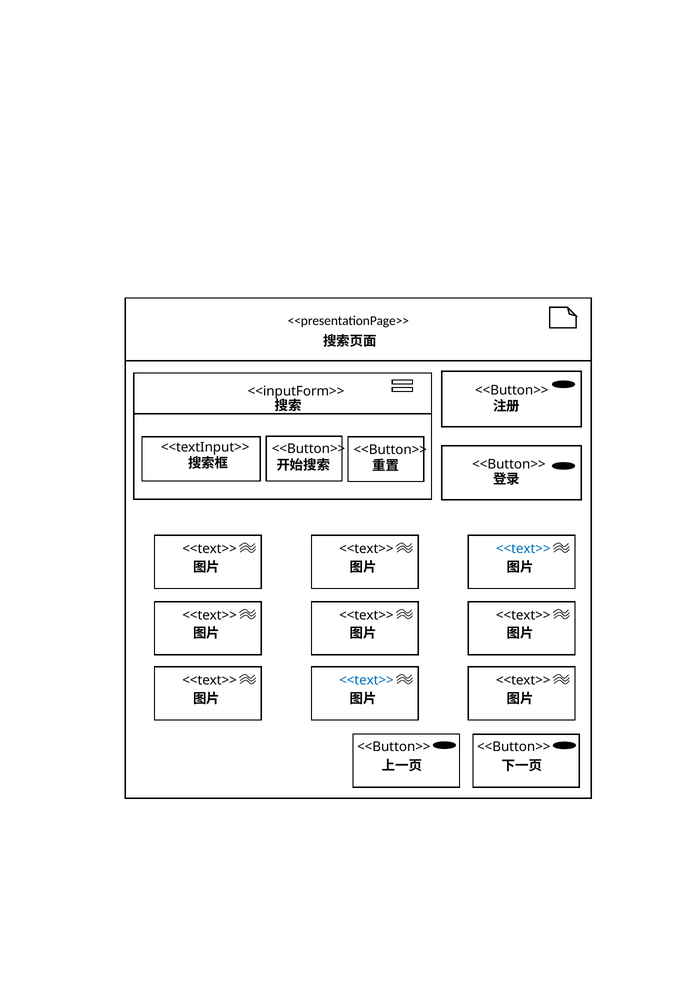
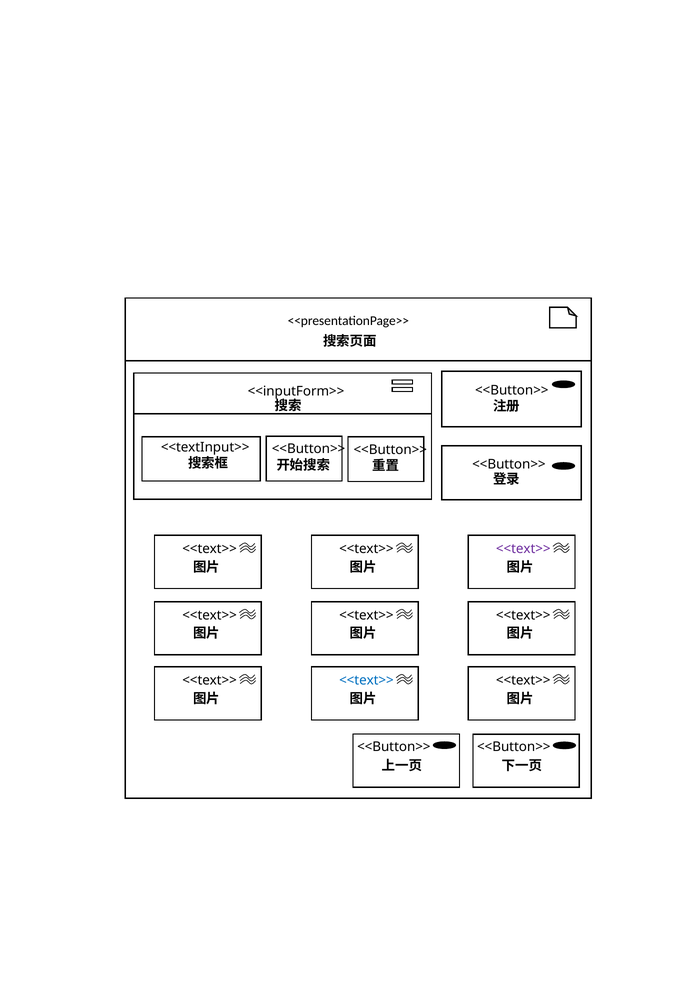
<<text>> at (523, 549) colour: blue -> purple
